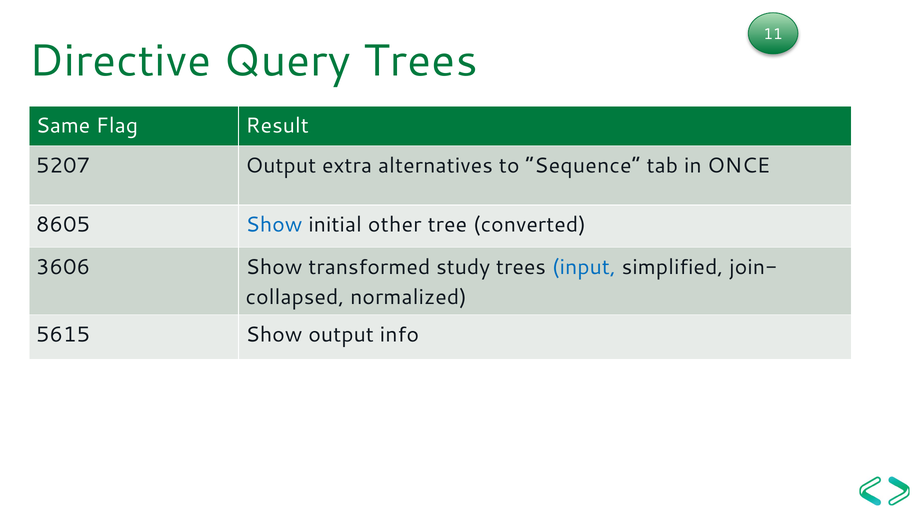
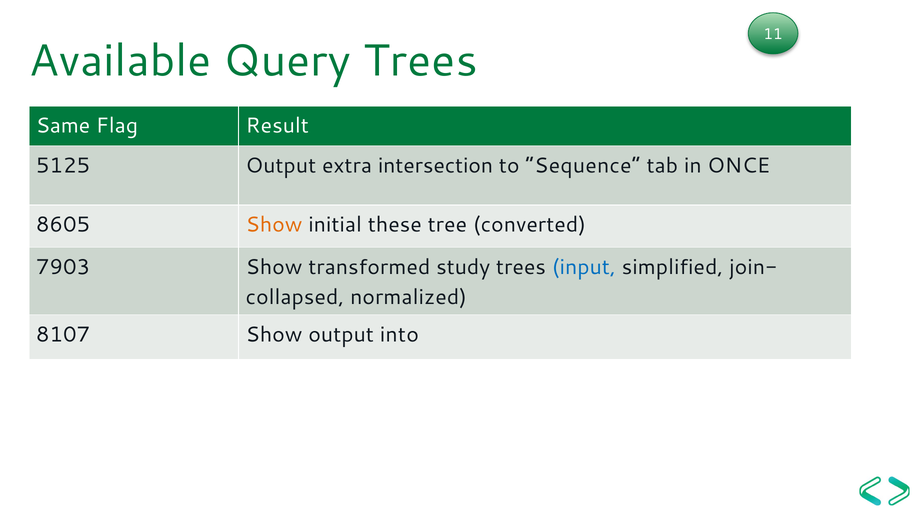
Directive: Directive -> Available
5207: 5207 -> 5125
alternatives: alternatives -> intersection
Show at (274, 225) colour: blue -> orange
other: other -> these
3606: 3606 -> 7903
5615: 5615 -> 8107
info: info -> into
